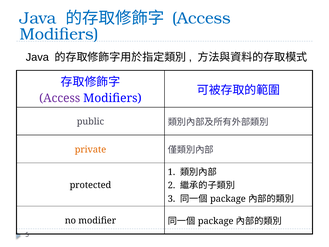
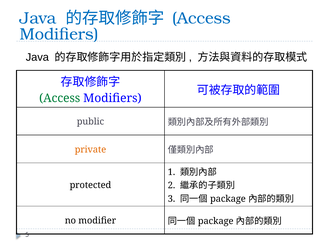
Access at (60, 98) colour: purple -> green
